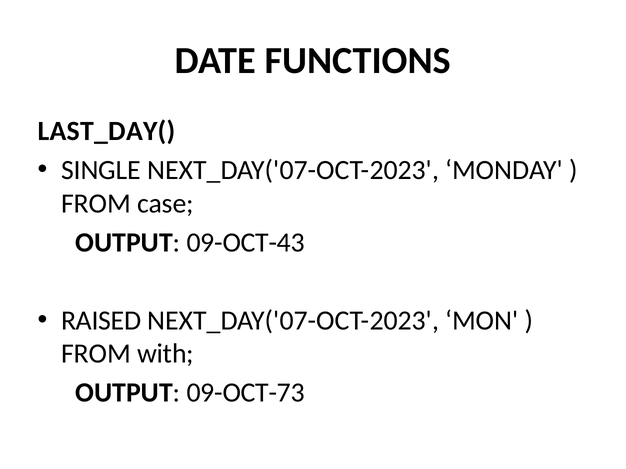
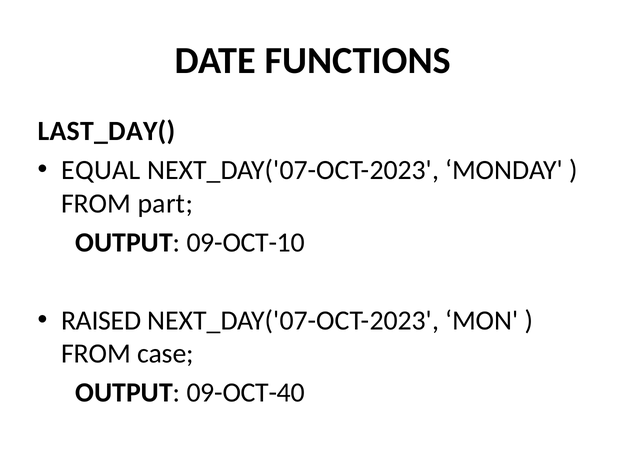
SINGLE: SINGLE -> EQUAL
case: case -> part
09-OCT-43: 09-OCT-43 -> 09-OCT-10
with: with -> case
09-OCT-73: 09-OCT-73 -> 09-OCT-40
